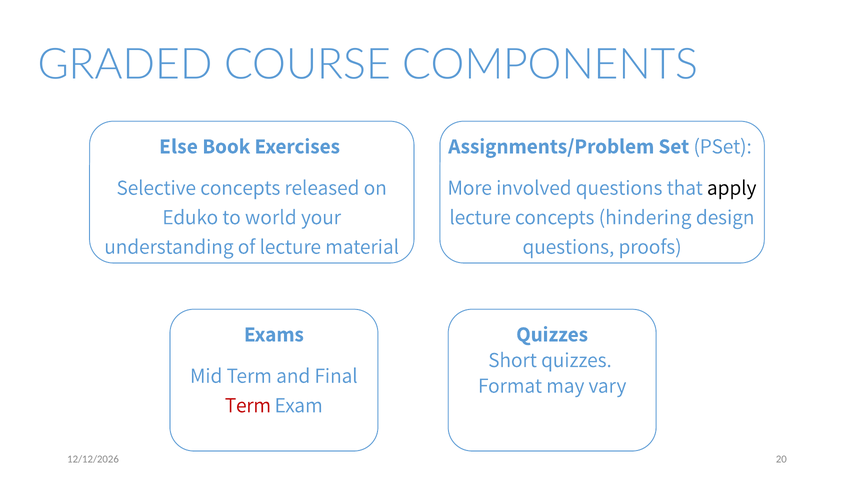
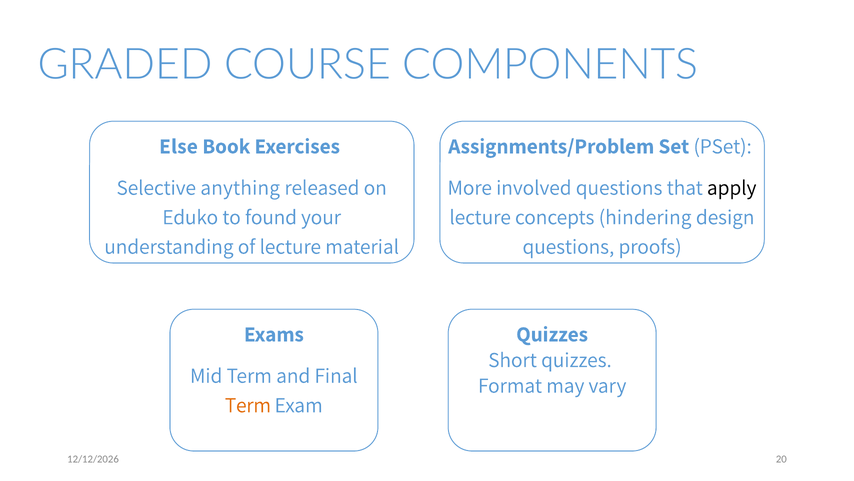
Selective concepts: concepts -> anything
world: world -> found
Term at (248, 405) colour: red -> orange
